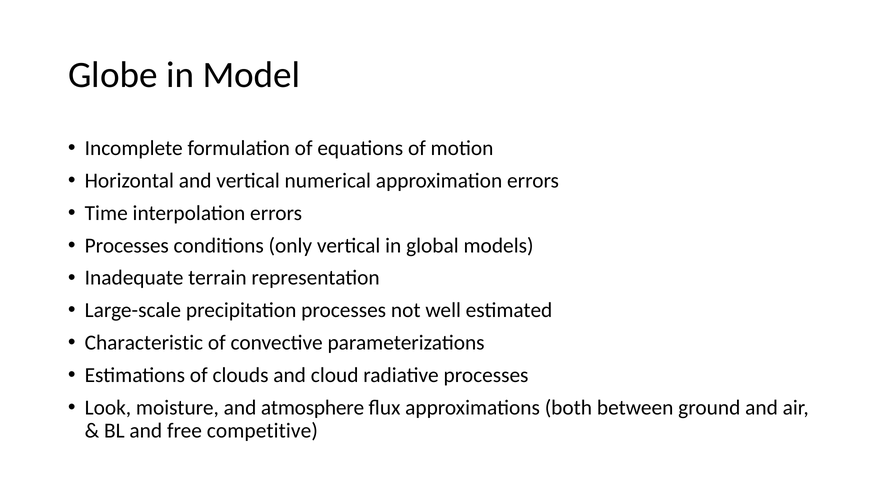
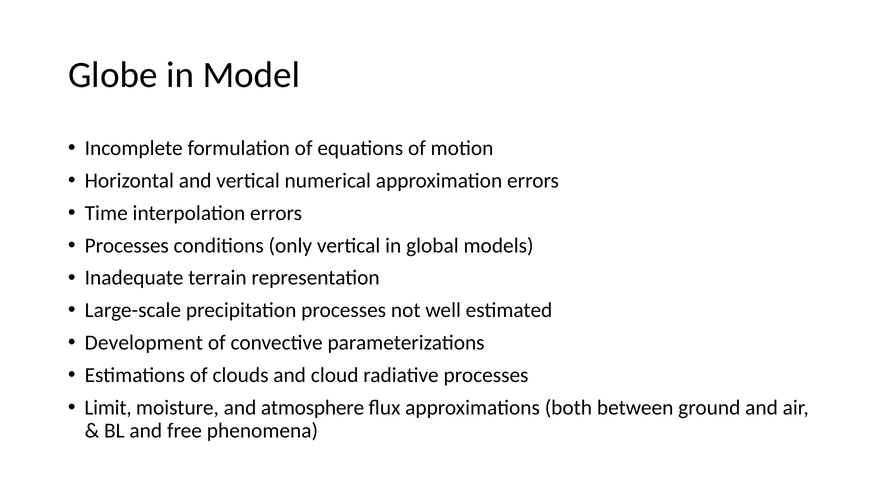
Characteristic: Characteristic -> Development
Look: Look -> Limit
competitive: competitive -> phenomena
